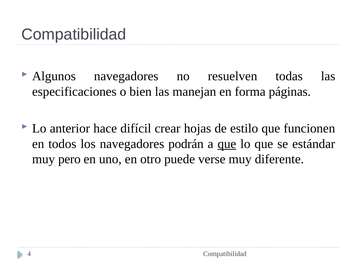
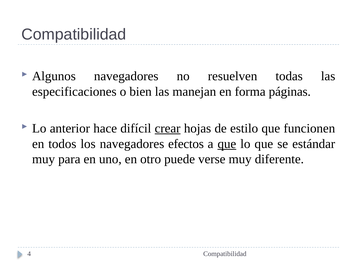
crear underline: none -> present
podrán: podrán -> efectos
pero: pero -> para
